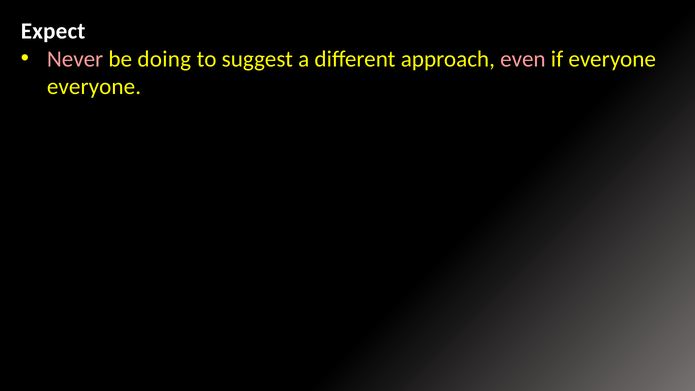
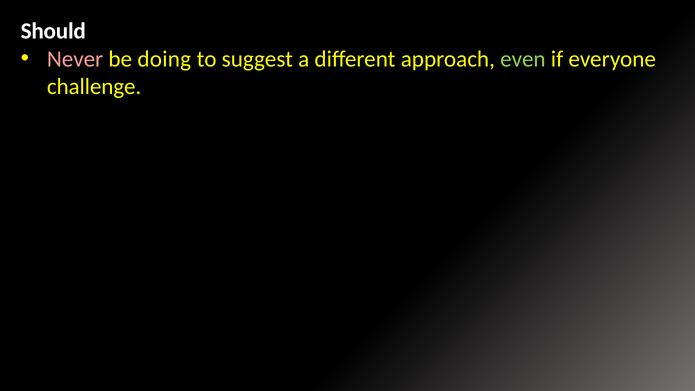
Expect: Expect -> Should
even colour: pink -> light green
everyone at (94, 87): everyone -> challenge
